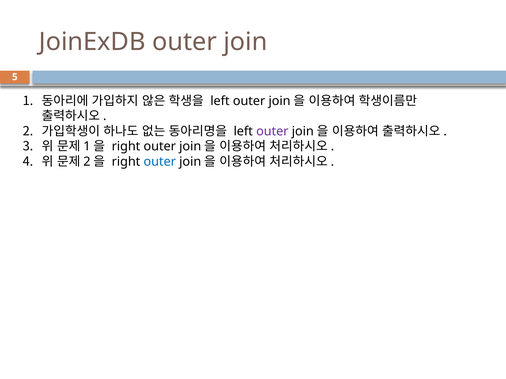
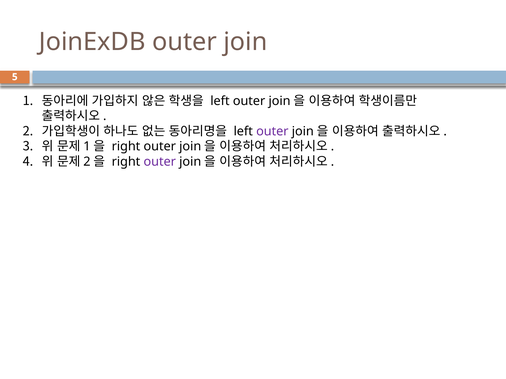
outer at (160, 162) colour: blue -> purple
